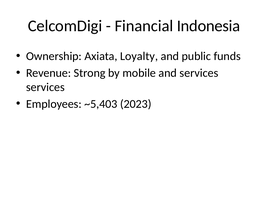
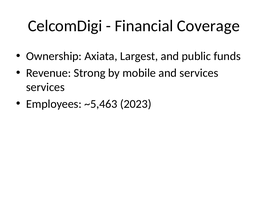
Indonesia: Indonesia -> Coverage
Loyalty: Loyalty -> Largest
~5,403: ~5,403 -> ~5,463
